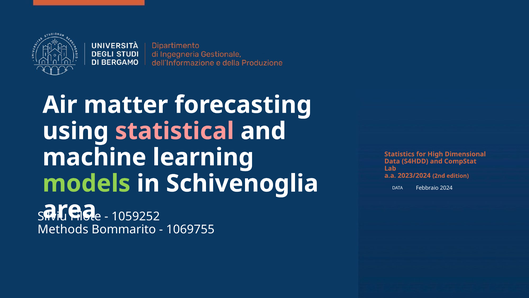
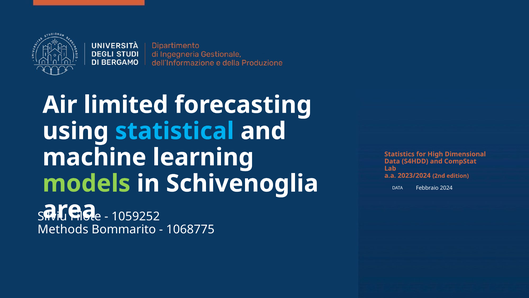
matter: matter -> limited
statistical colour: pink -> light blue
1069755: 1069755 -> 1068775
